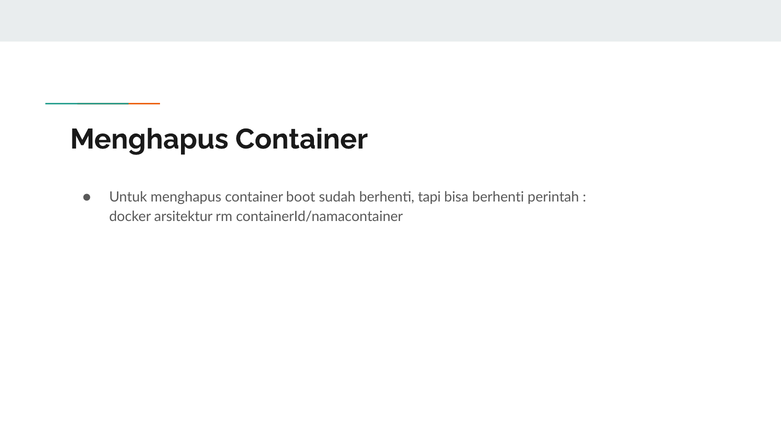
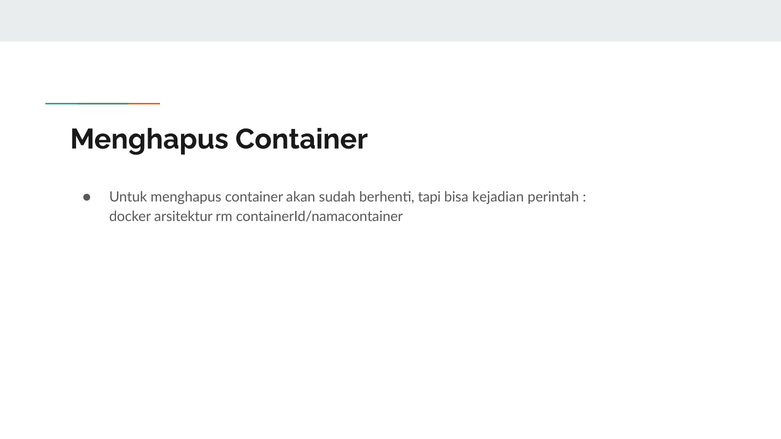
boot: boot -> akan
bisa berhenti: berhenti -> kejadian
